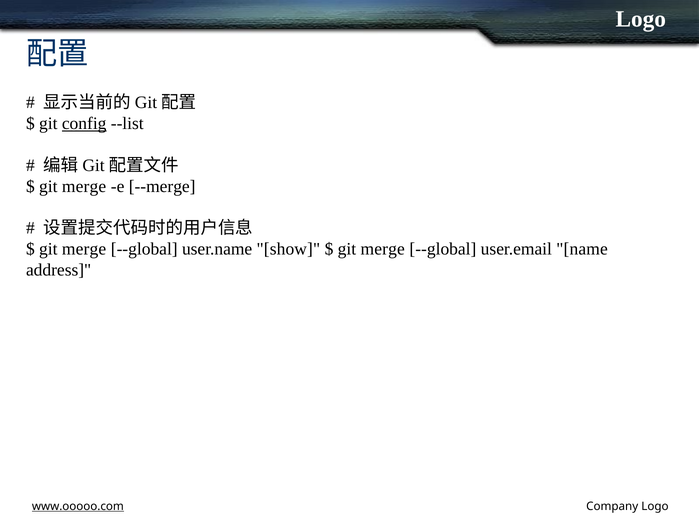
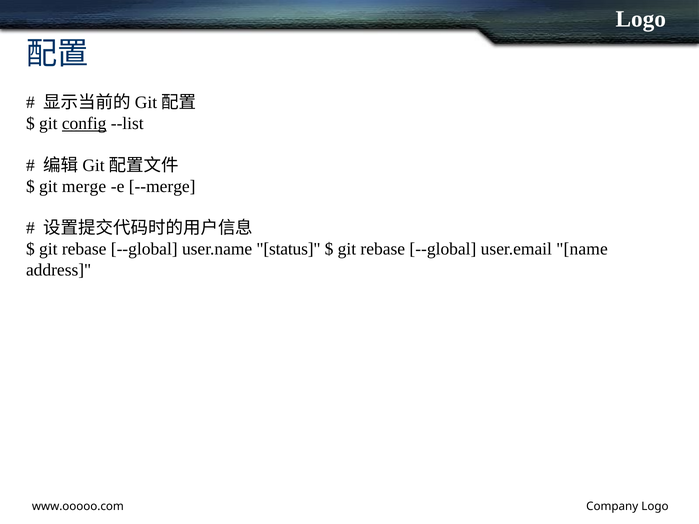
merge at (84, 249): merge -> rebase
show: show -> status
merge at (383, 249): merge -> rebase
www.ooooo.com underline: present -> none
